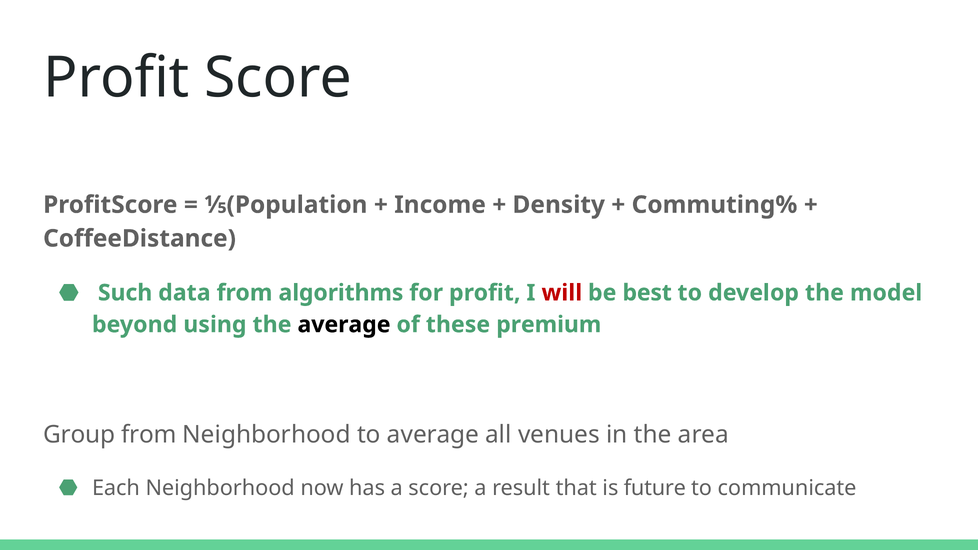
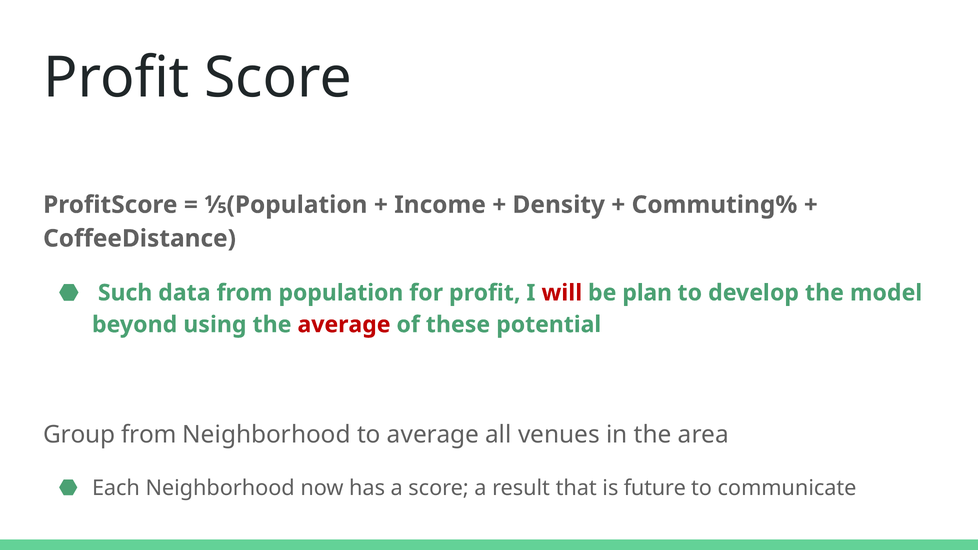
algorithms: algorithms -> population
best: best -> plan
average at (344, 325) colour: black -> red
premium: premium -> potential
